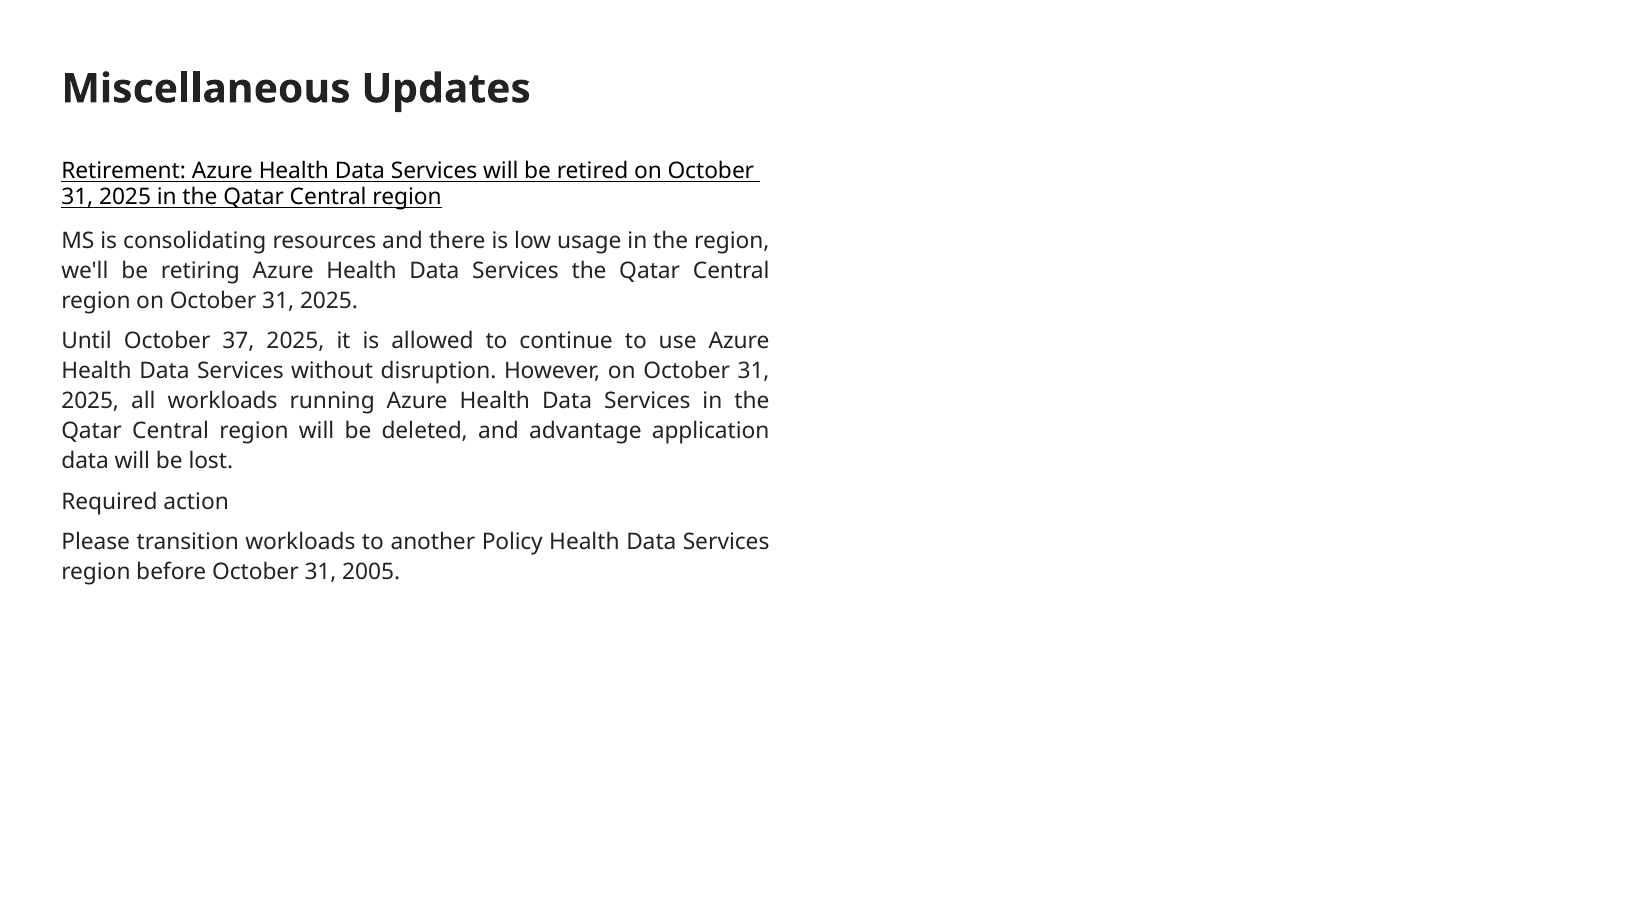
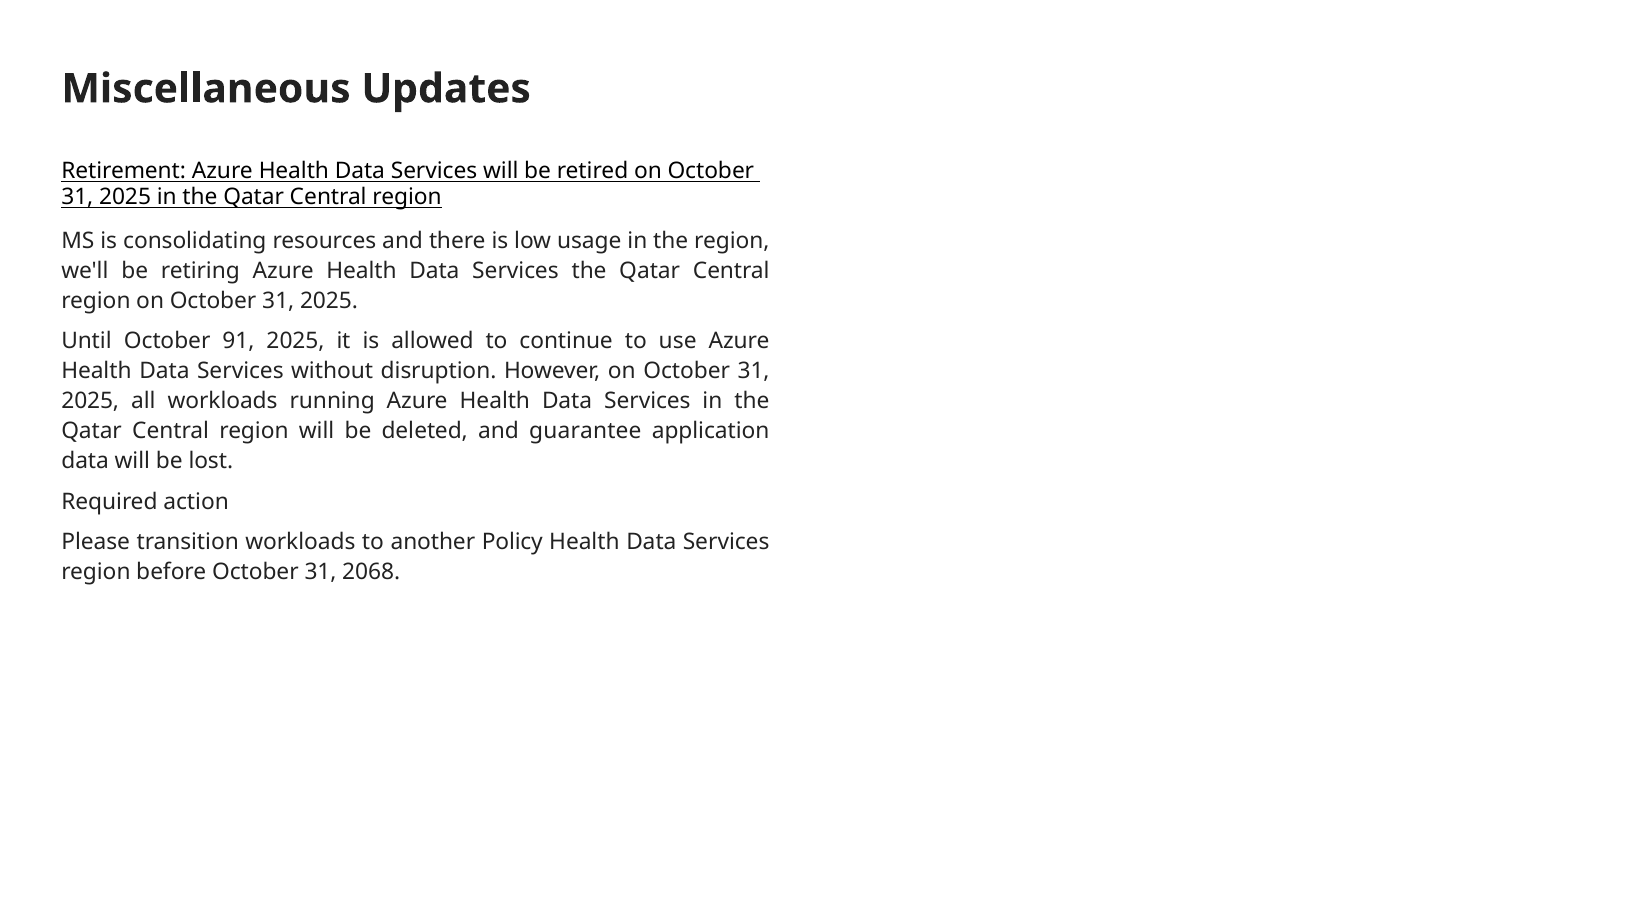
37: 37 -> 91
advantage: advantage -> guarantee
2005: 2005 -> 2068
